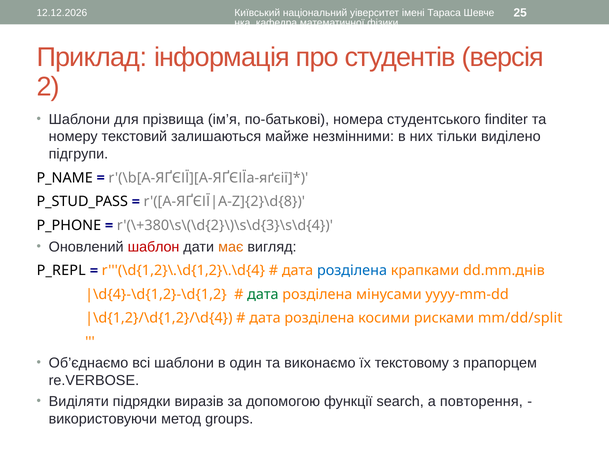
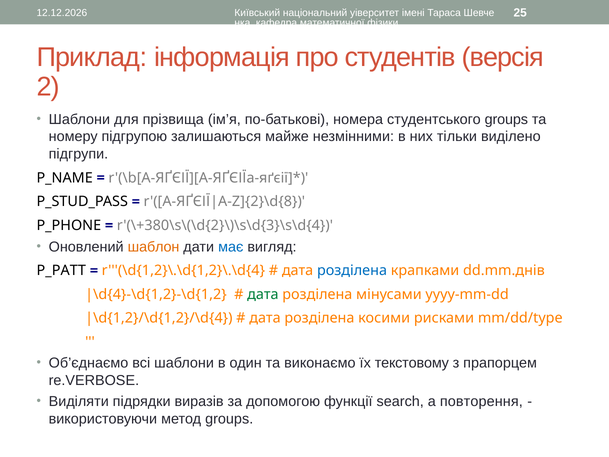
студентського finditer: finditer -> groups
текстовий: текстовий -> підгрупою
шаблон colour: red -> orange
має colour: orange -> blue
P_REPL: P_REPL -> P_PATT
mm/dd/split: mm/dd/split -> mm/dd/type
